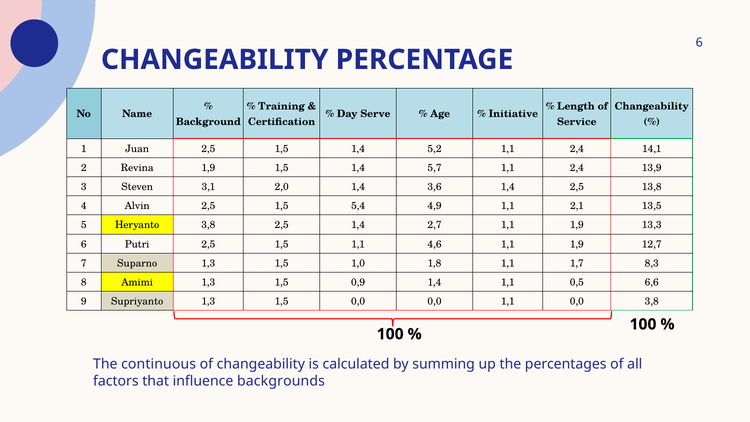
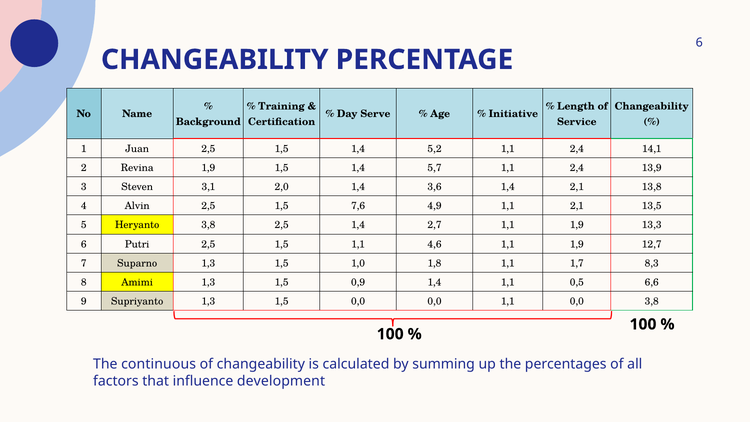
1,4 2,5: 2,5 -> 2,1
5,4: 5,4 -> 7,6
backgrounds: backgrounds -> development
